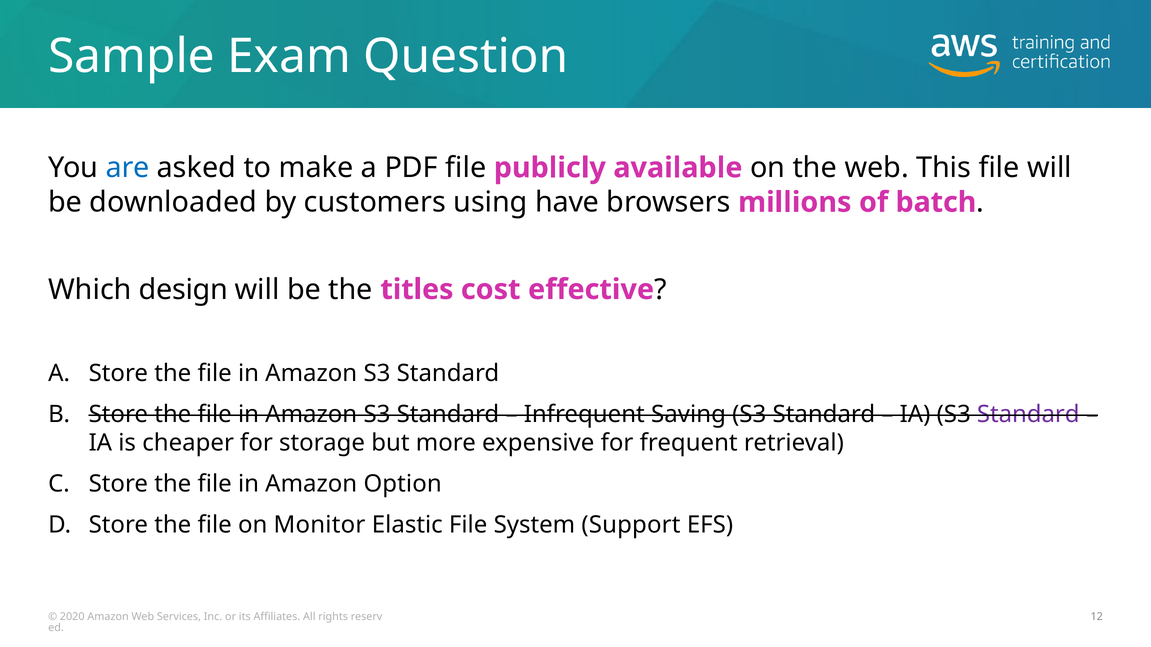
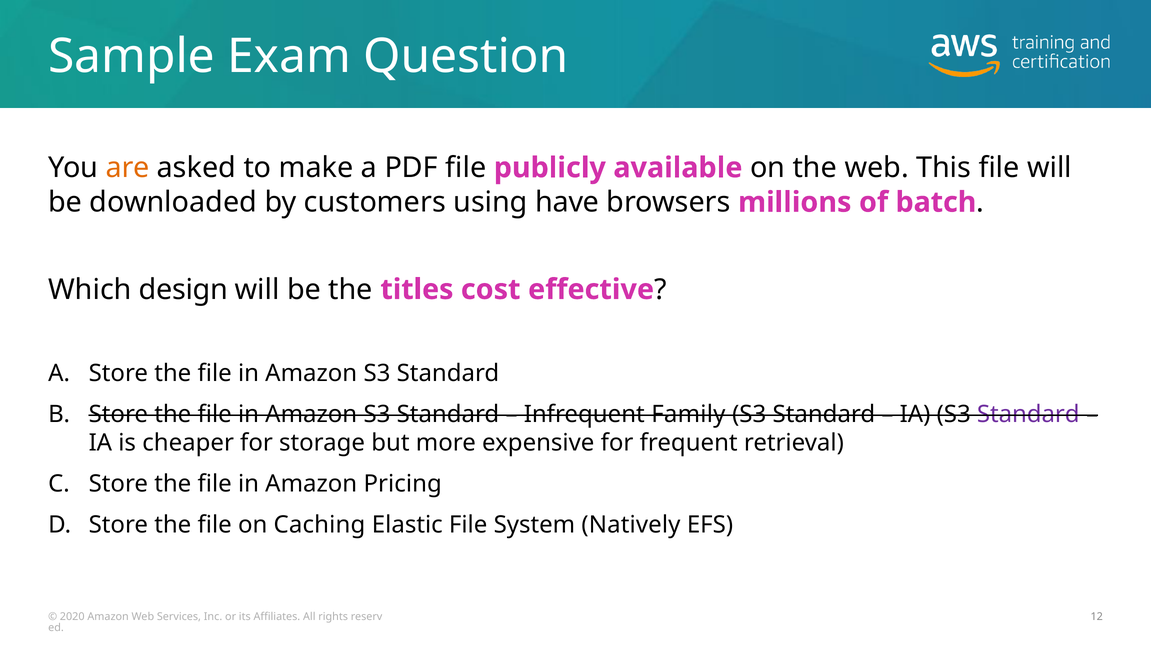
are colour: blue -> orange
Saving: Saving -> Family
Option: Option -> Pricing
Monitor: Monitor -> Caching
Support: Support -> Natively
